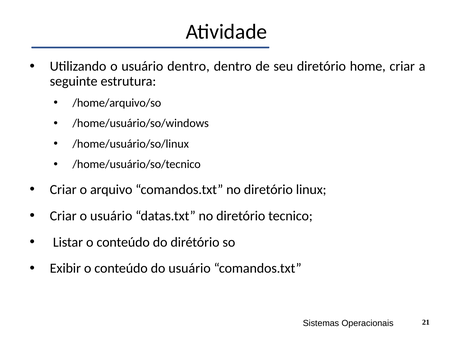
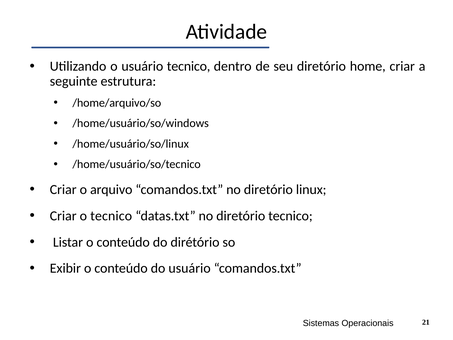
usuário dentro: dentro -> tecnico
Criar o usuário: usuário -> tecnico
